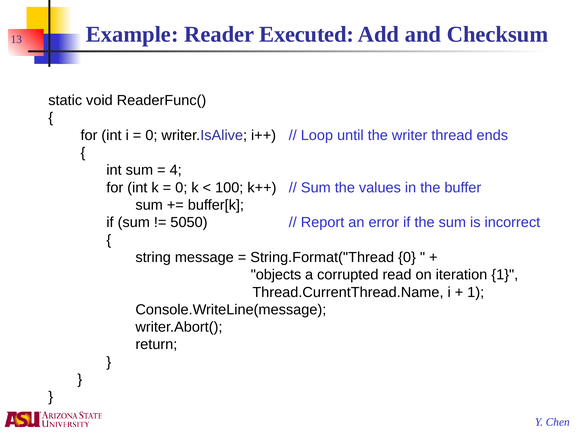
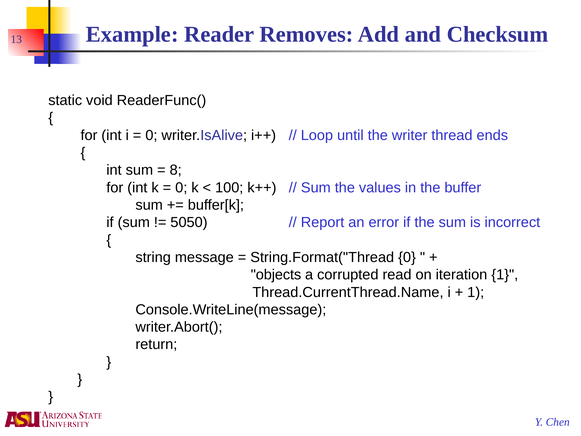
Executed: Executed -> Removes
4: 4 -> 8
